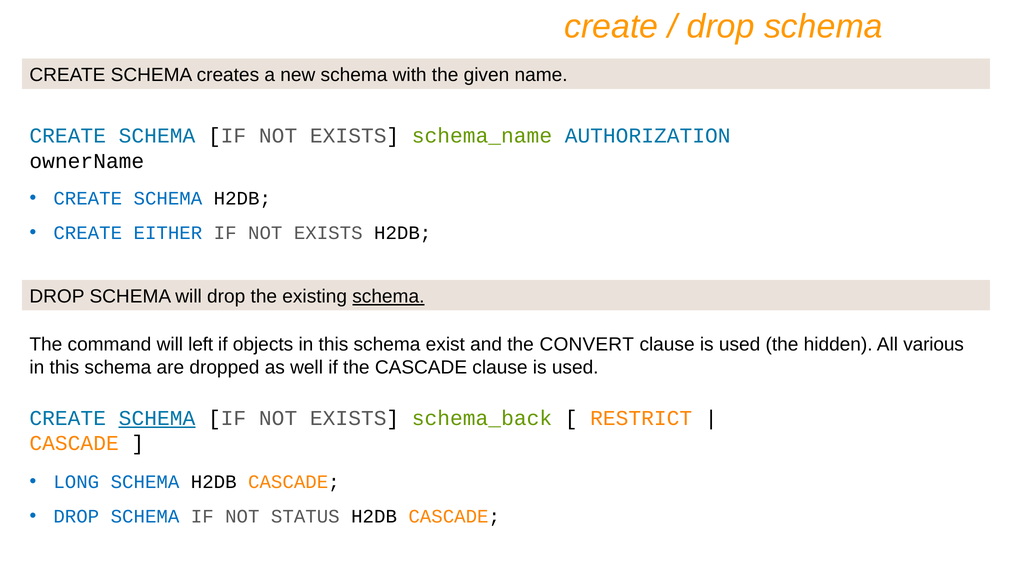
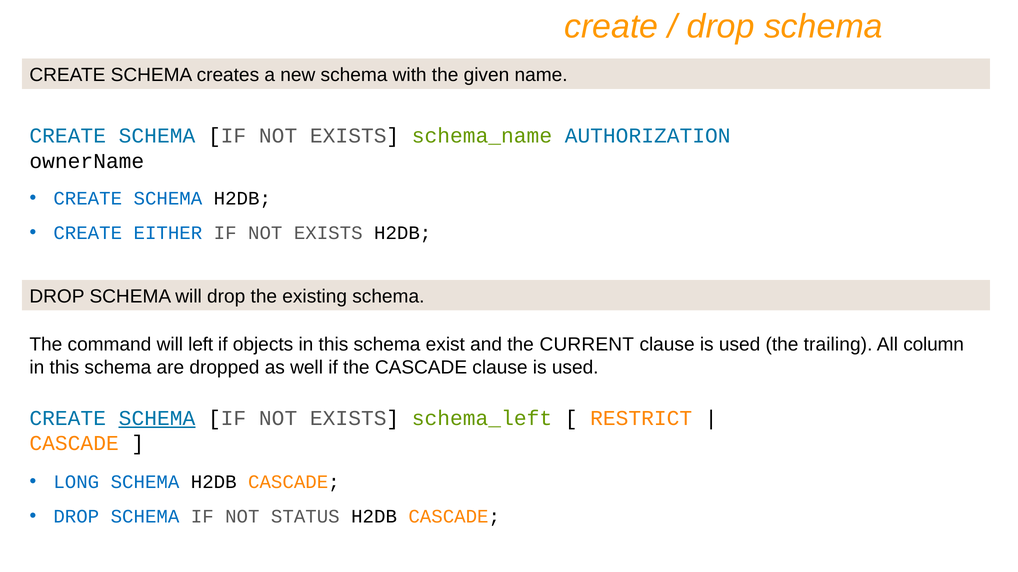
schema at (388, 297) underline: present -> none
CONVERT: CONVERT -> CURRENT
hidden: hidden -> trailing
various: various -> column
schema_back: schema_back -> schema_left
